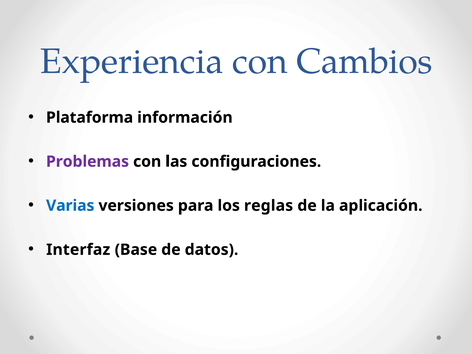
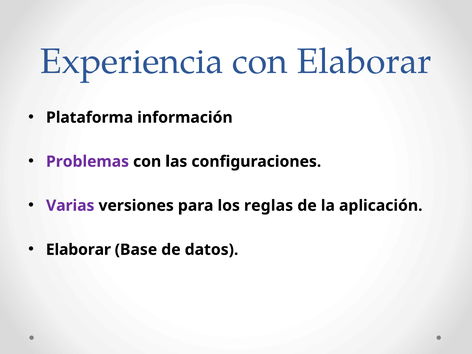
con Cambios: Cambios -> Elaborar
Varias colour: blue -> purple
Interfaz at (78, 250): Interfaz -> Elaborar
